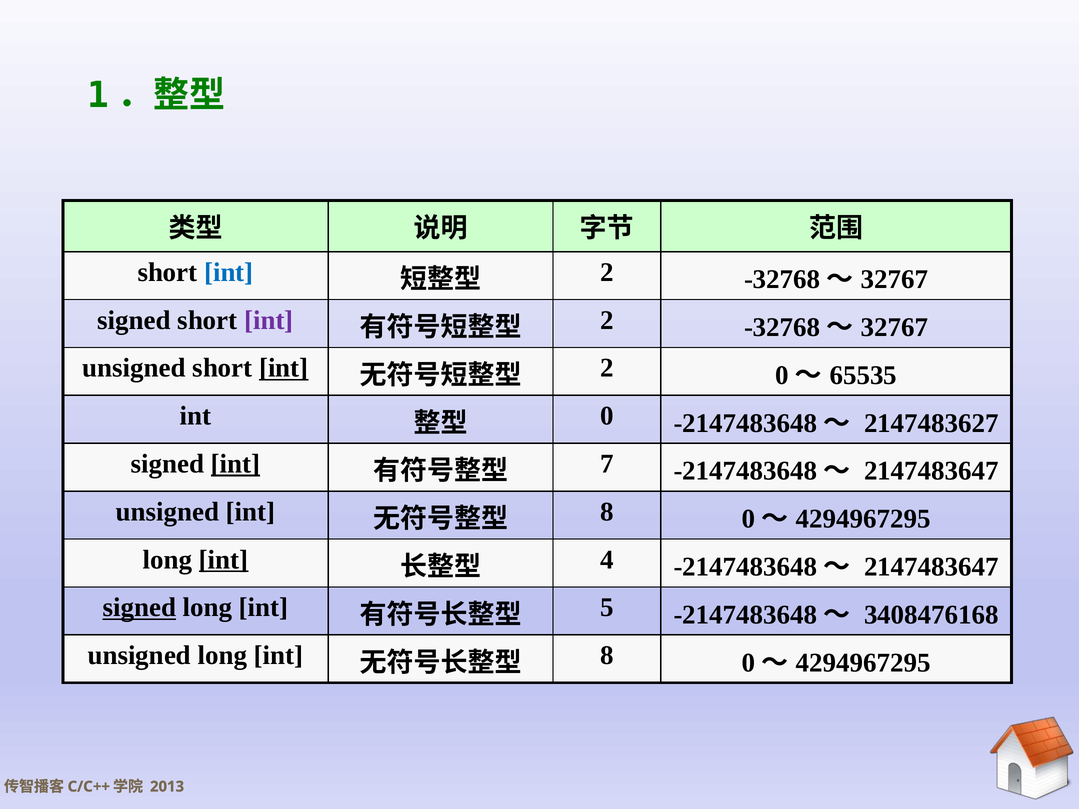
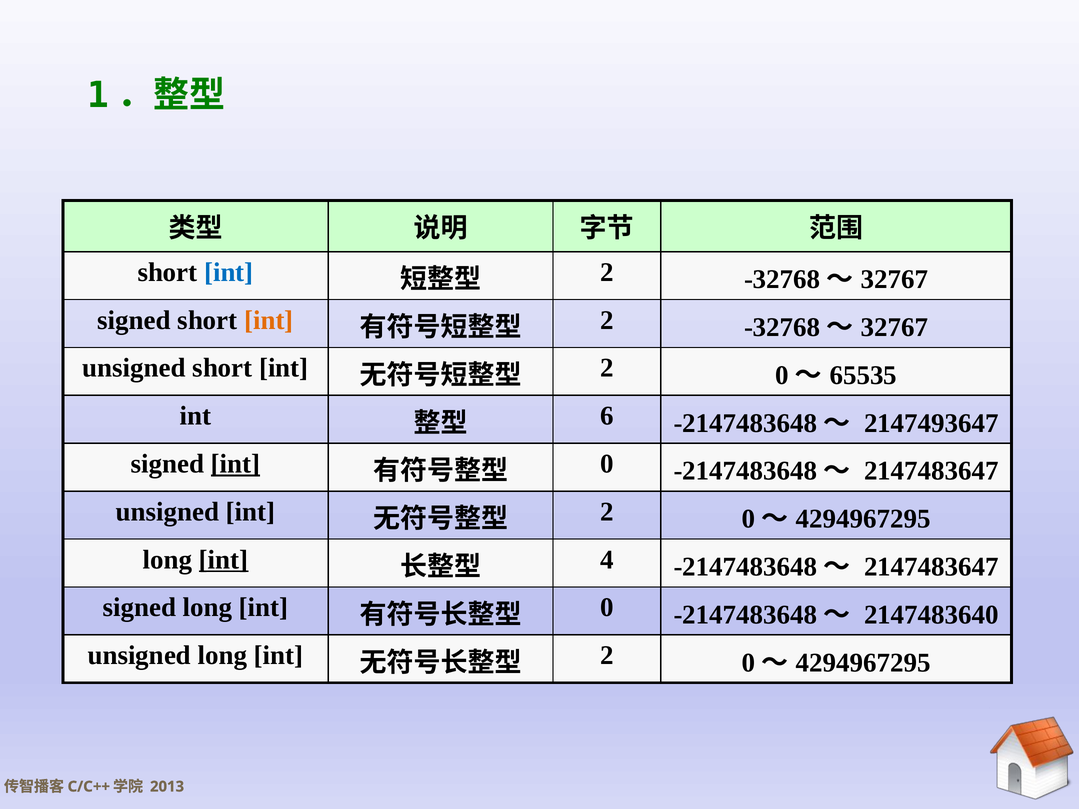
int at (269, 320) colour: purple -> orange
int at (284, 368) underline: present -> none
0: 0 -> 6
2147483627: 2147483627 -> 2147493647
7 at (607, 464): 7 -> 0
8 at (607, 512): 8 -> 2
signed at (139, 608) underline: present -> none
5 at (607, 608): 5 -> 0
3408476168: 3408476168 -> 2147483640
8 at (607, 656): 8 -> 2
